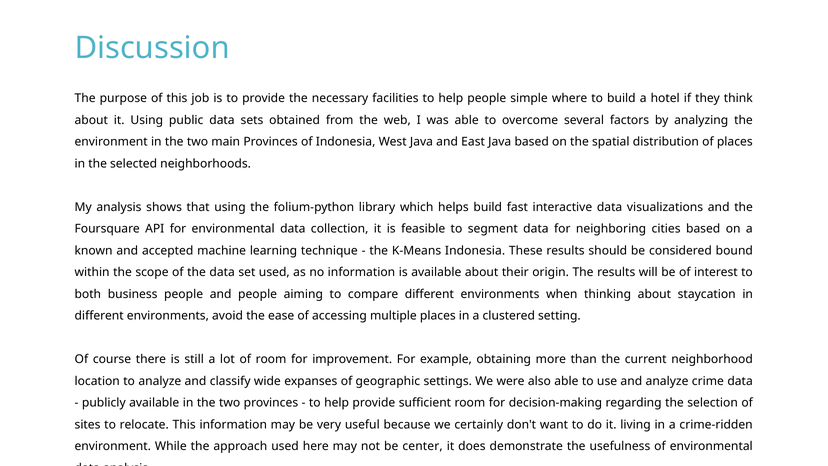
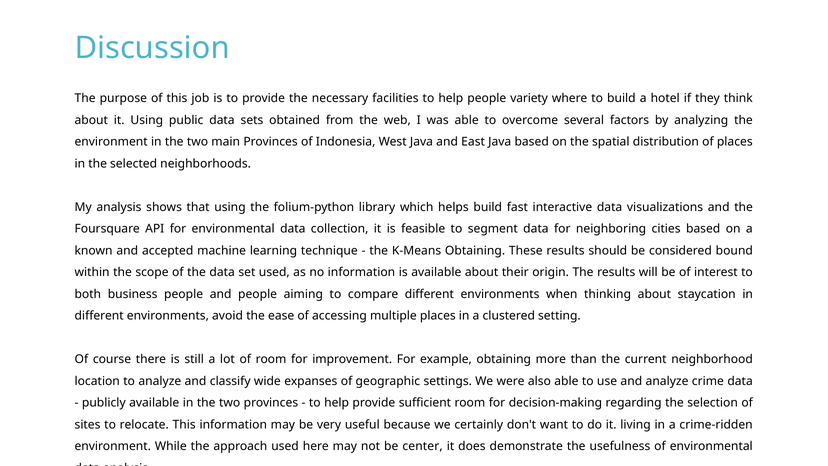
simple: simple -> variety
K-Means Indonesia: Indonesia -> Obtaining
